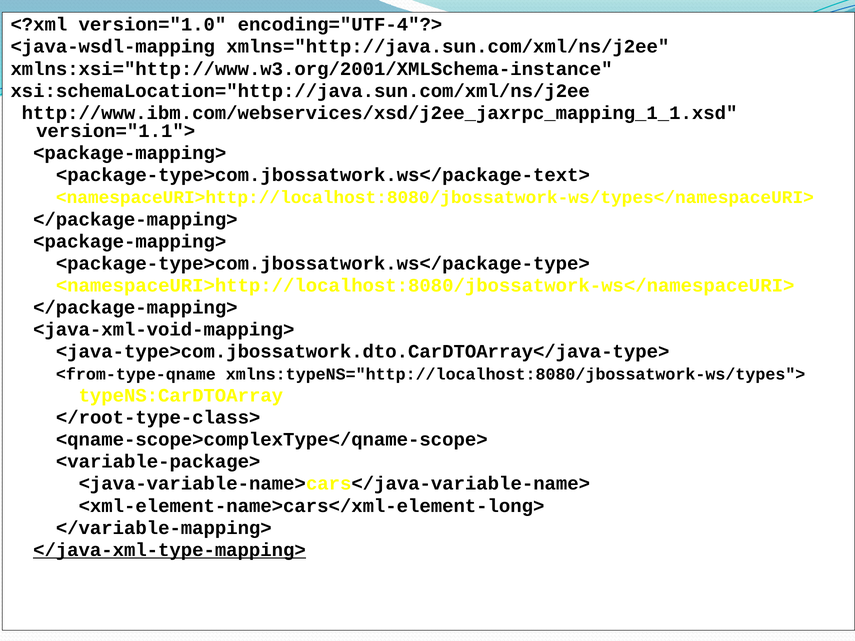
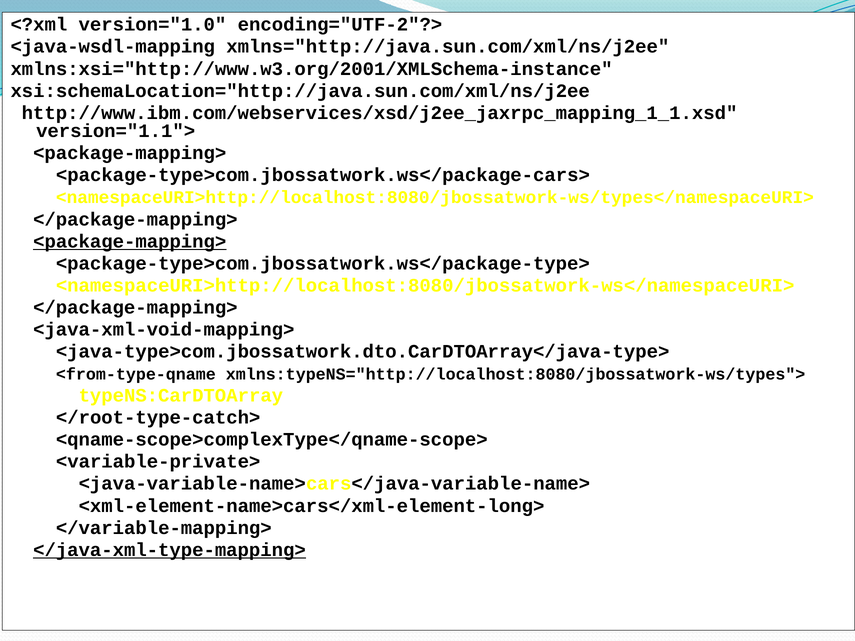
encoding="UTF-4"?>: encoding="UTF-4"?> -> encoding="UTF-2"?>
<package-type>com.jbossatwork.ws</package-text>: <package-type>com.jbossatwork.ws</package-text> -> <package-type>com.jbossatwork.ws</package-cars>
<package-mapping> at (130, 241) underline: none -> present
</root-type-class>: </root-type-class> -> </root-type-catch>
<variable-package>: <variable-package> -> <variable-private>
